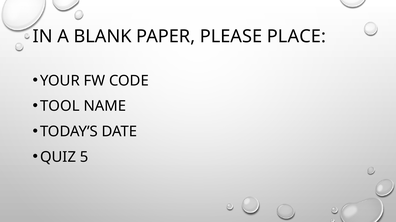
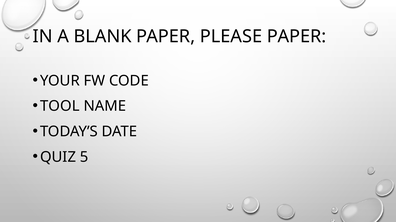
PLEASE PLACE: PLACE -> PAPER
